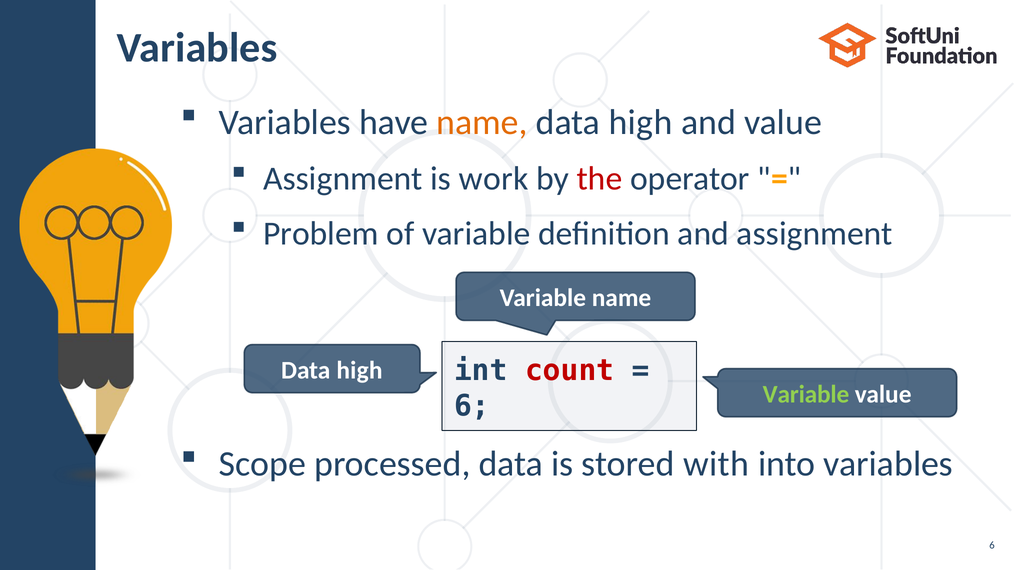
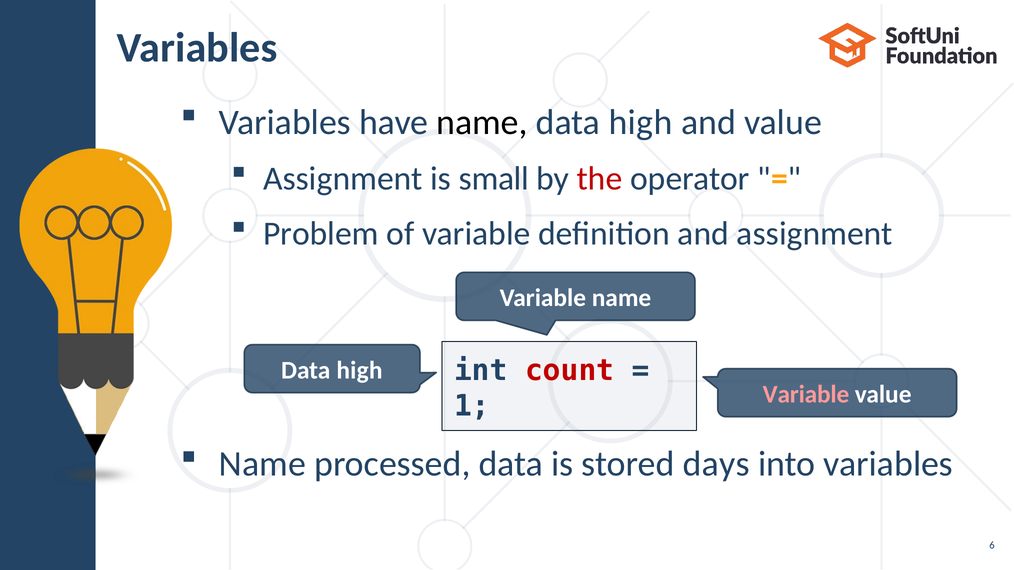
name at (482, 122) colour: orange -> black
work: work -> small
Variable at (806, 395) colour: light green -> pink
6 at (472, 406): 6 -> 1
Scope at (262, 464): Scope -> Name
with: with -> days
